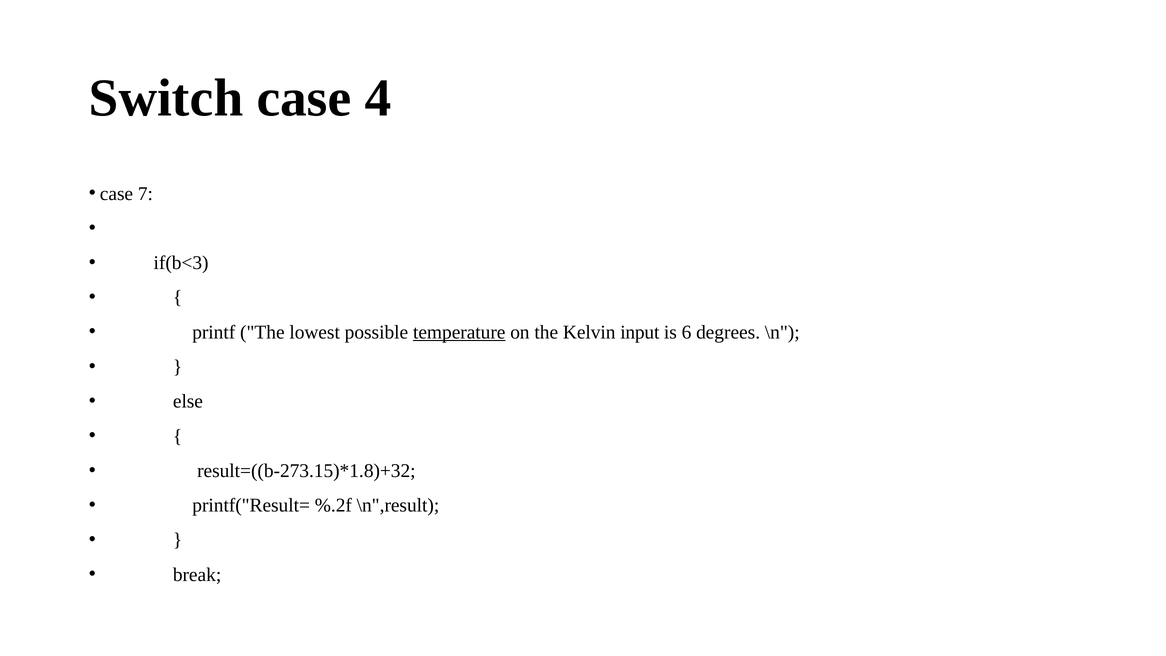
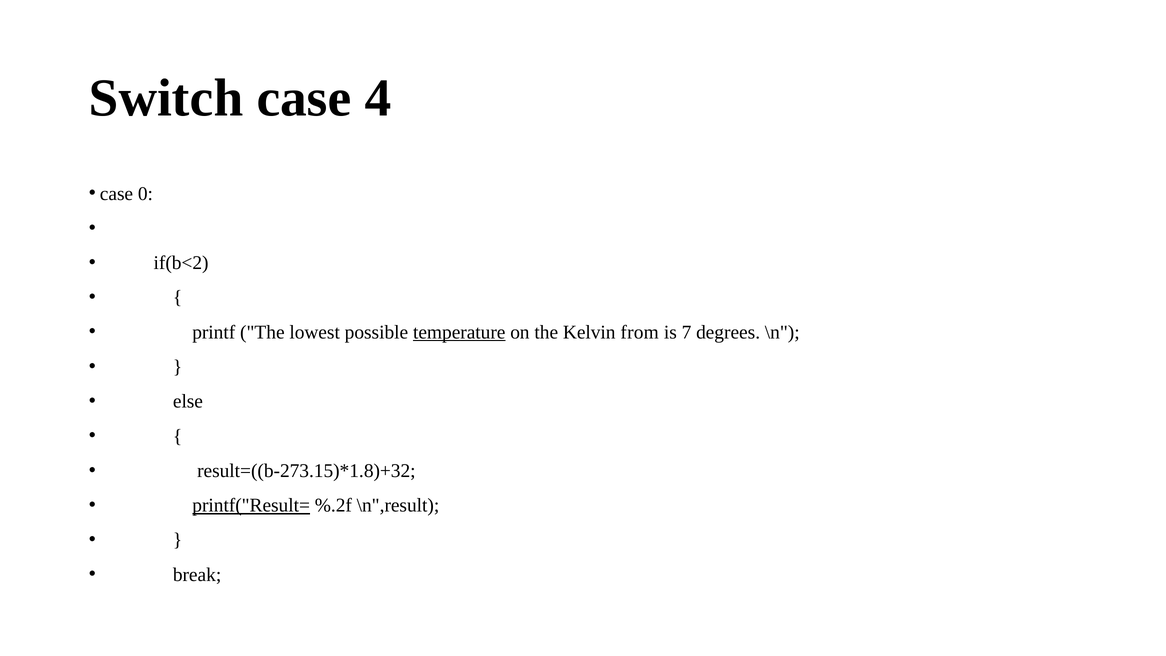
7: 7 -> 0
if(b<3: if(b<3 -> if(b<2
input: input -> from
6: 6 -> 7
printf("Result= underline: none -> present
